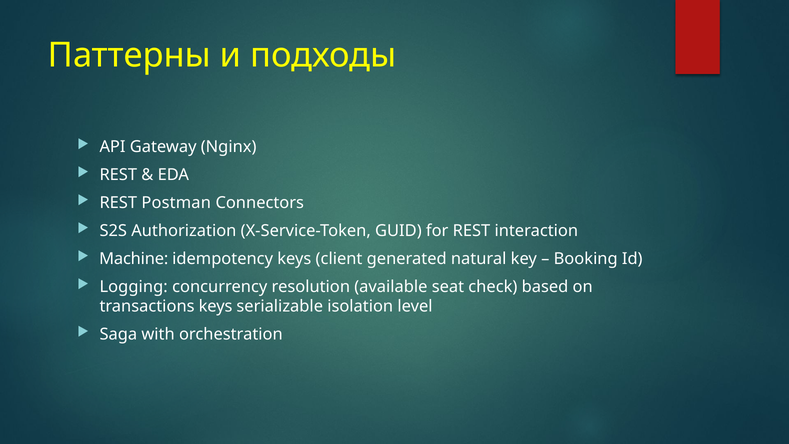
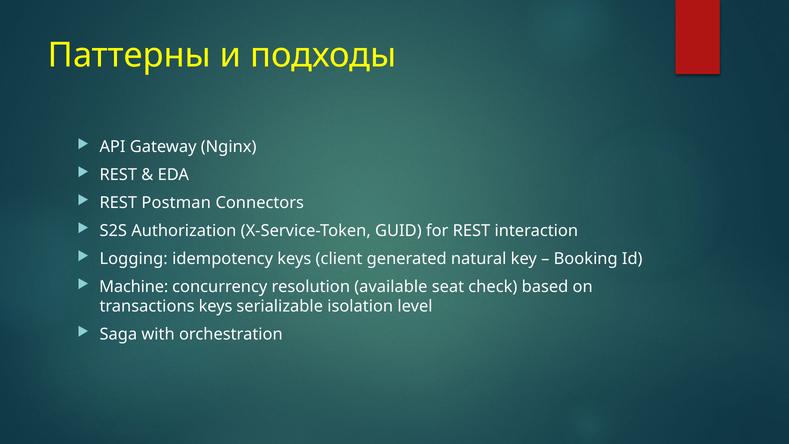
Machine: Machine -> Logging
Logging: Logging -> Machine
